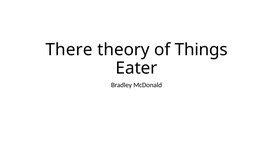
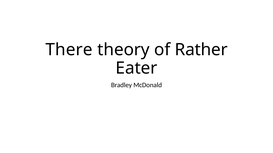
Things: Things -> Rather
